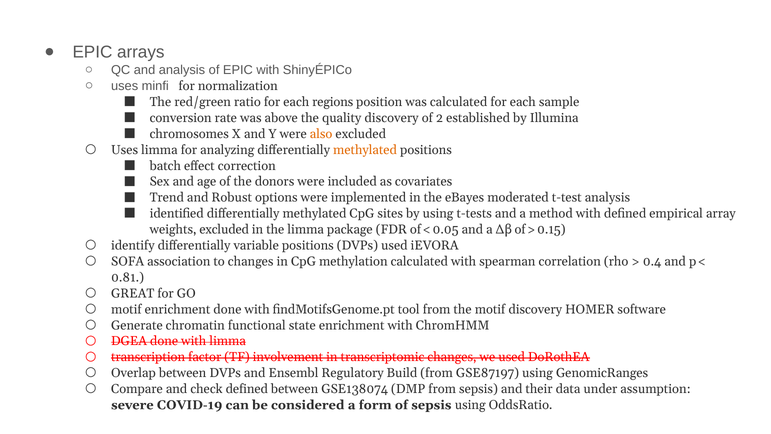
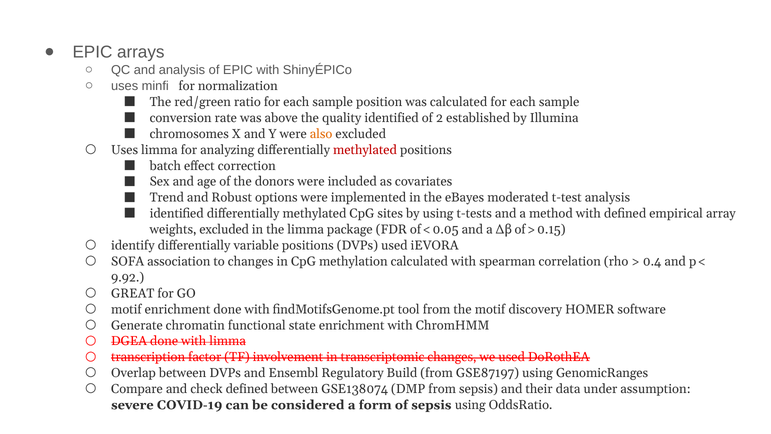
ratio for each regions: regions -> sample
quality discovery: discovery -> identified
methylated at (365, 150) colour: orange -> red
0.81: 0.81 -> 9.92
